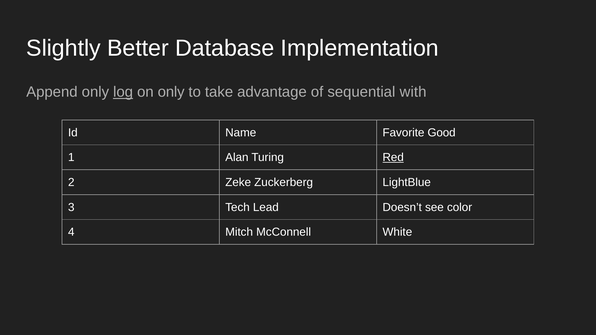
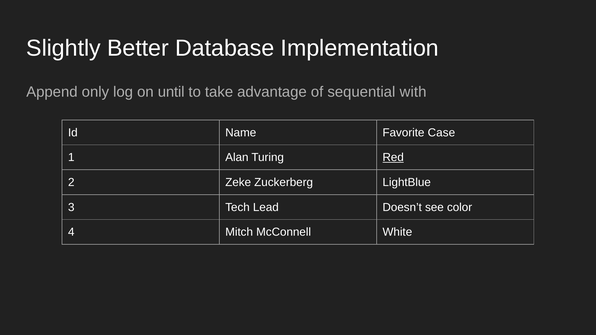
log underline: present -> none
on only: only -> until
Good: Good -> Case
